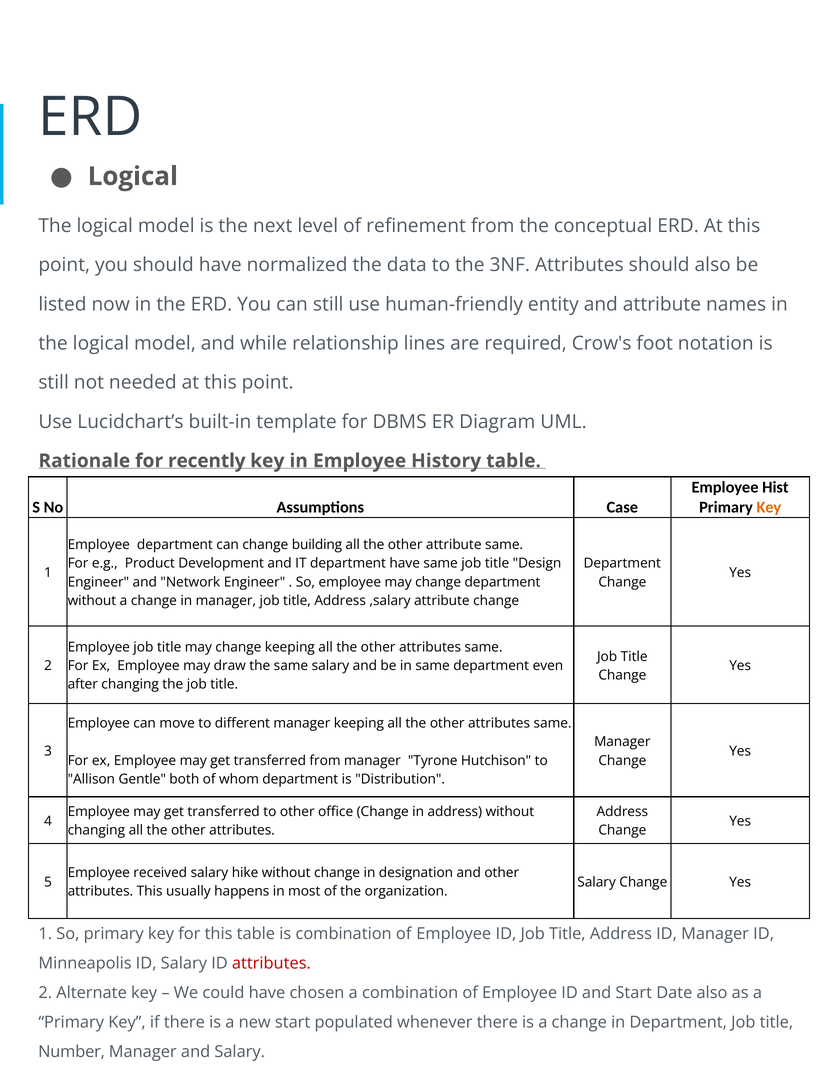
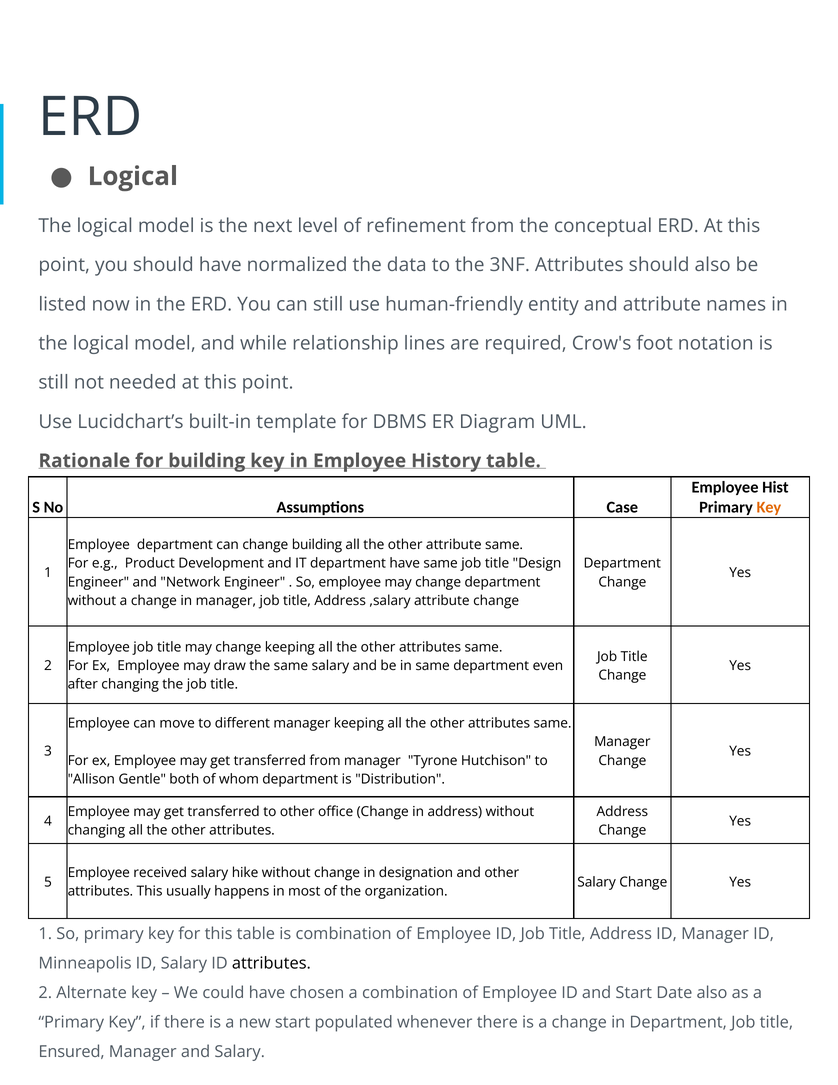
for recently: recently -> building
attributes at (271, 963) colour: red -> black
Number: Number -> Ensured
